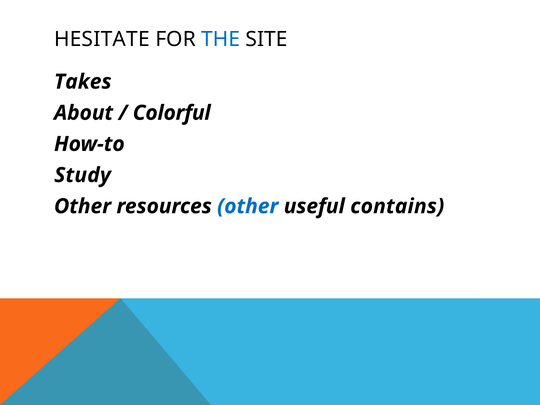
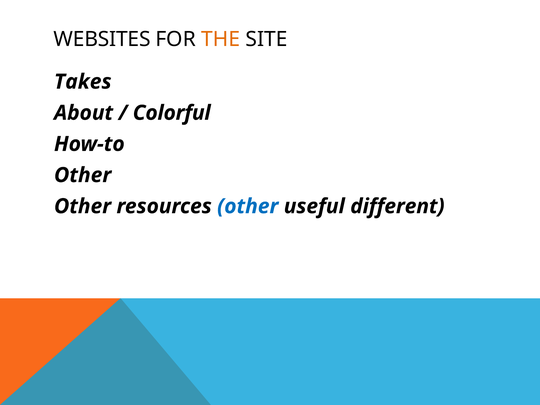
HESITATE: HESITATE -> WEBSITES
THE colour: blue -> orange
Study at (83, 175): Study -> Other
contains: contains -> different
